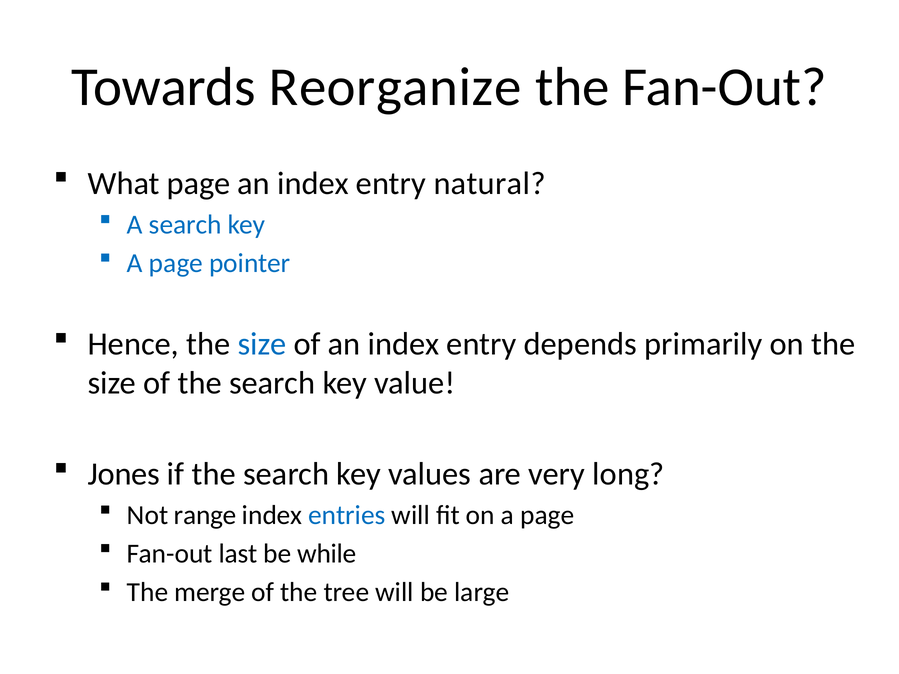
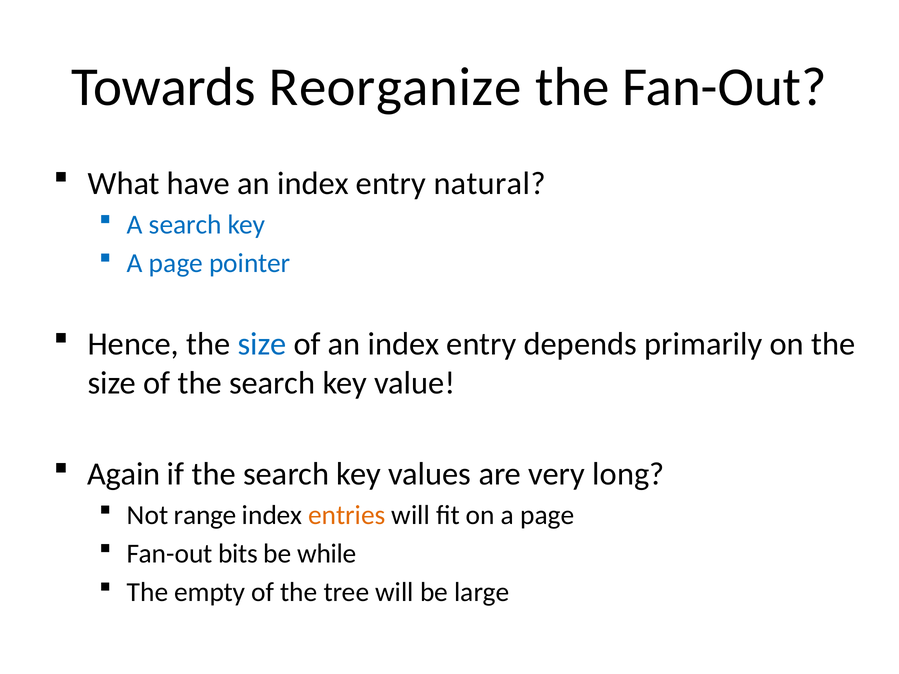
What page: page -> have
Jones: Jones -> Again
entries colour: blue -> orange
last: last -> bits
merge: merge -> empty
